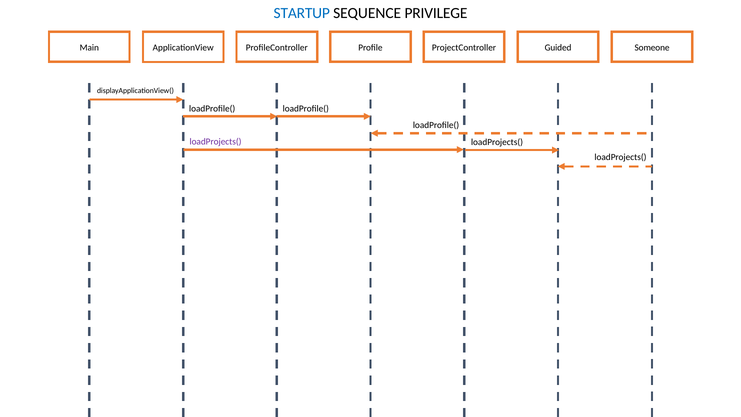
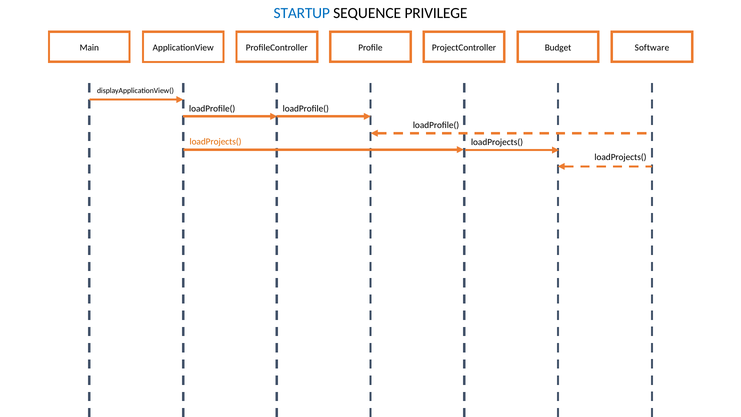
Someone: Someone -> Software
Guided: Guided -> Budget
loadProjects( at (216, 142) colour: purple -> orange
